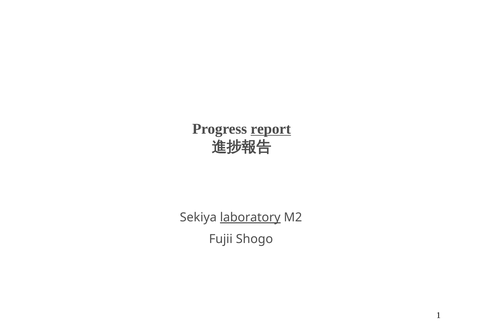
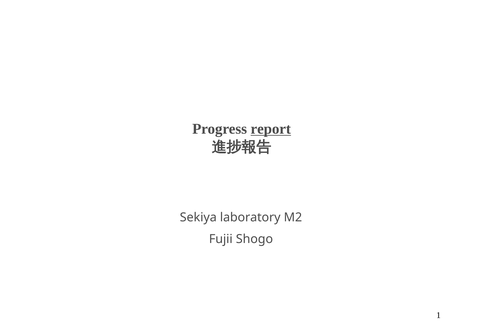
laboratory underline: present -> none
